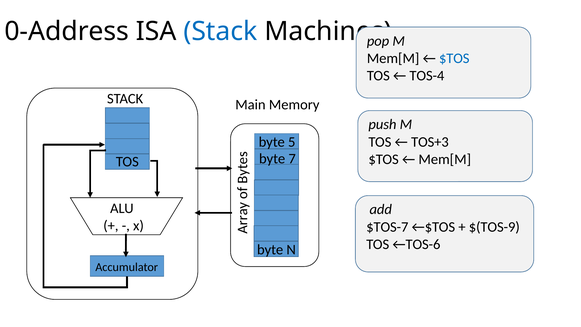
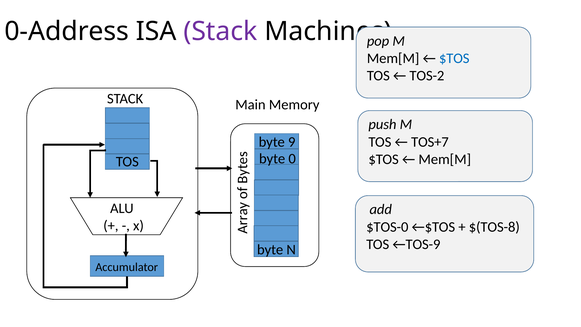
Stack at (220, 31) colour: blue -> purple
TOS-4: TOS-4 -> TOS-2
5: 5 -> 9
TOS+3: TOS+3 -> TOS+7
7: 7 -> 0
$TOS-7: $TOS-7 -> $TOS-0
$(TOS-9: $(TOS-9 -> $(TOS-8
←TOS-6: ←TOS-6 -> ←TOS-9
